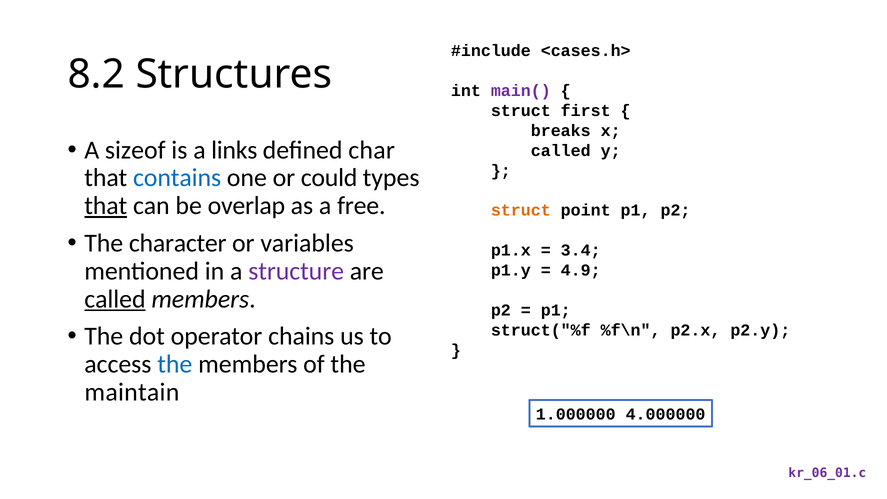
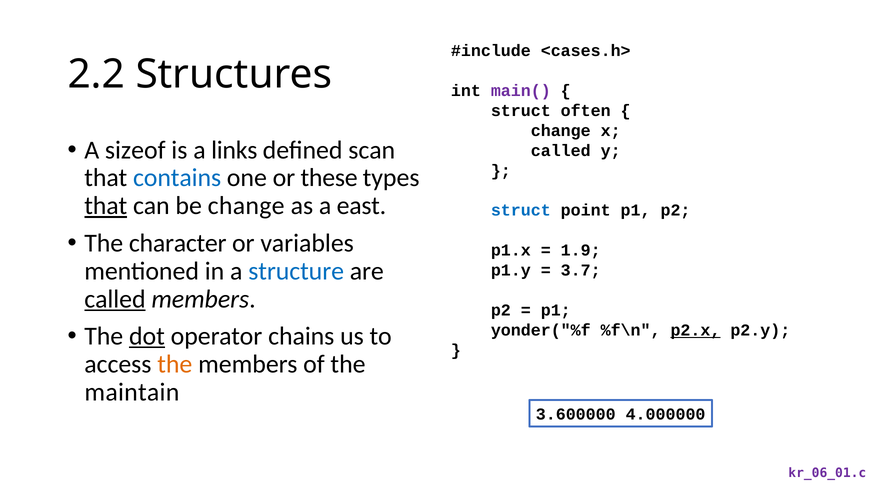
8.2: 8.2 -> 2.2
first: first -> often
breaks at (561, 131): breaks -> change
char: char -> scan
could: could -> these
be overlap: overlap -> change
free: free -> east
struct at (521, 210) colour: orange -> blue
3.4: 3.4 -> 1.9
structure colour: purple -> blue
4.9: 4.9 -> 3.7
dot underline: none -> present
struct("%f: struct("%f -> yonder("%f
p2.x underline: none -> present
the at (175, 364) colour: blue -> orange
1.000000: 1.000000 -> 3.600000
